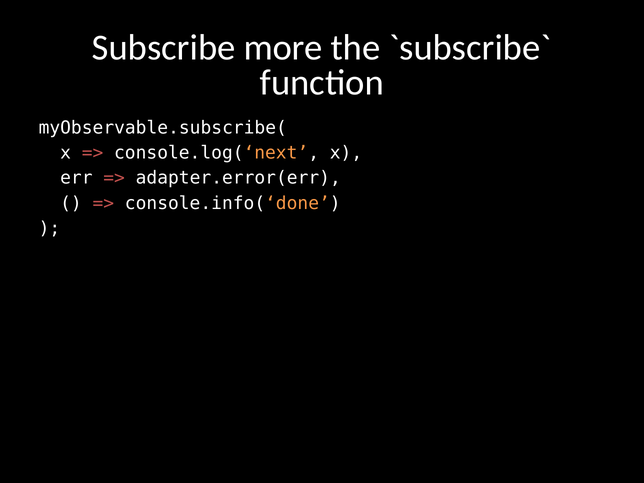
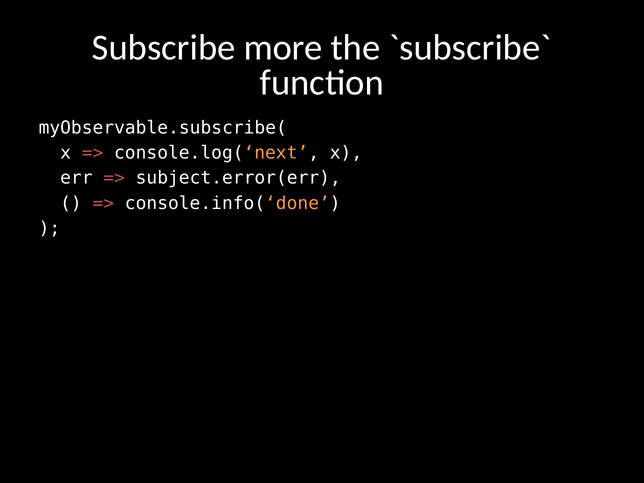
adapter.error(err: adapter.error(err -> subject.error(err
